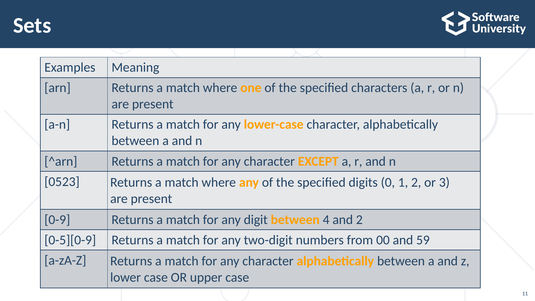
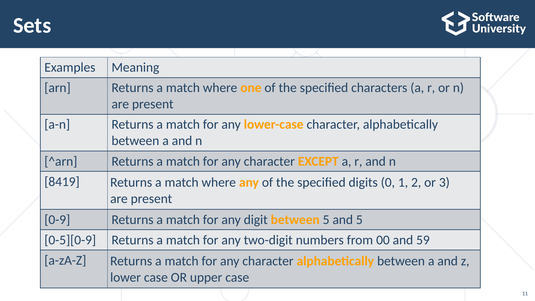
0523: 0523 -> 8419
between 4: 4 -> 5
and 2: 2 -> 5
